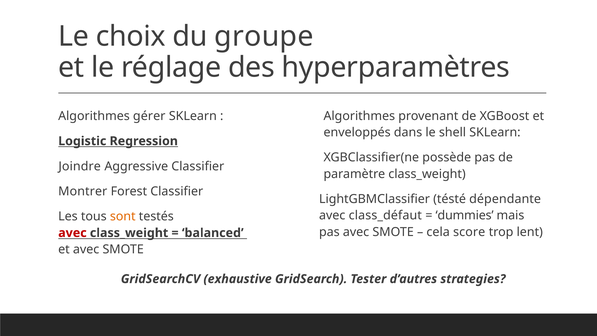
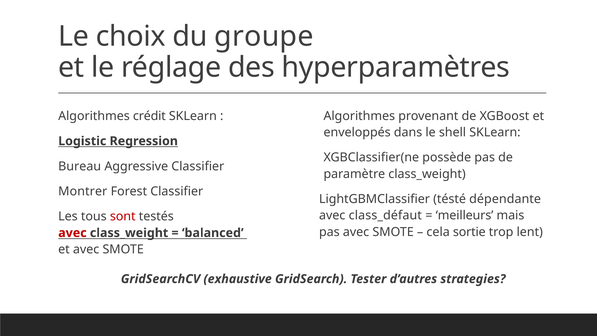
gérer: gérer -> crédit
Joindre: Joindre -> Bureau
dummies: dummies -> meilleurs
sont colour: orange -> red
score: score -> sortie
